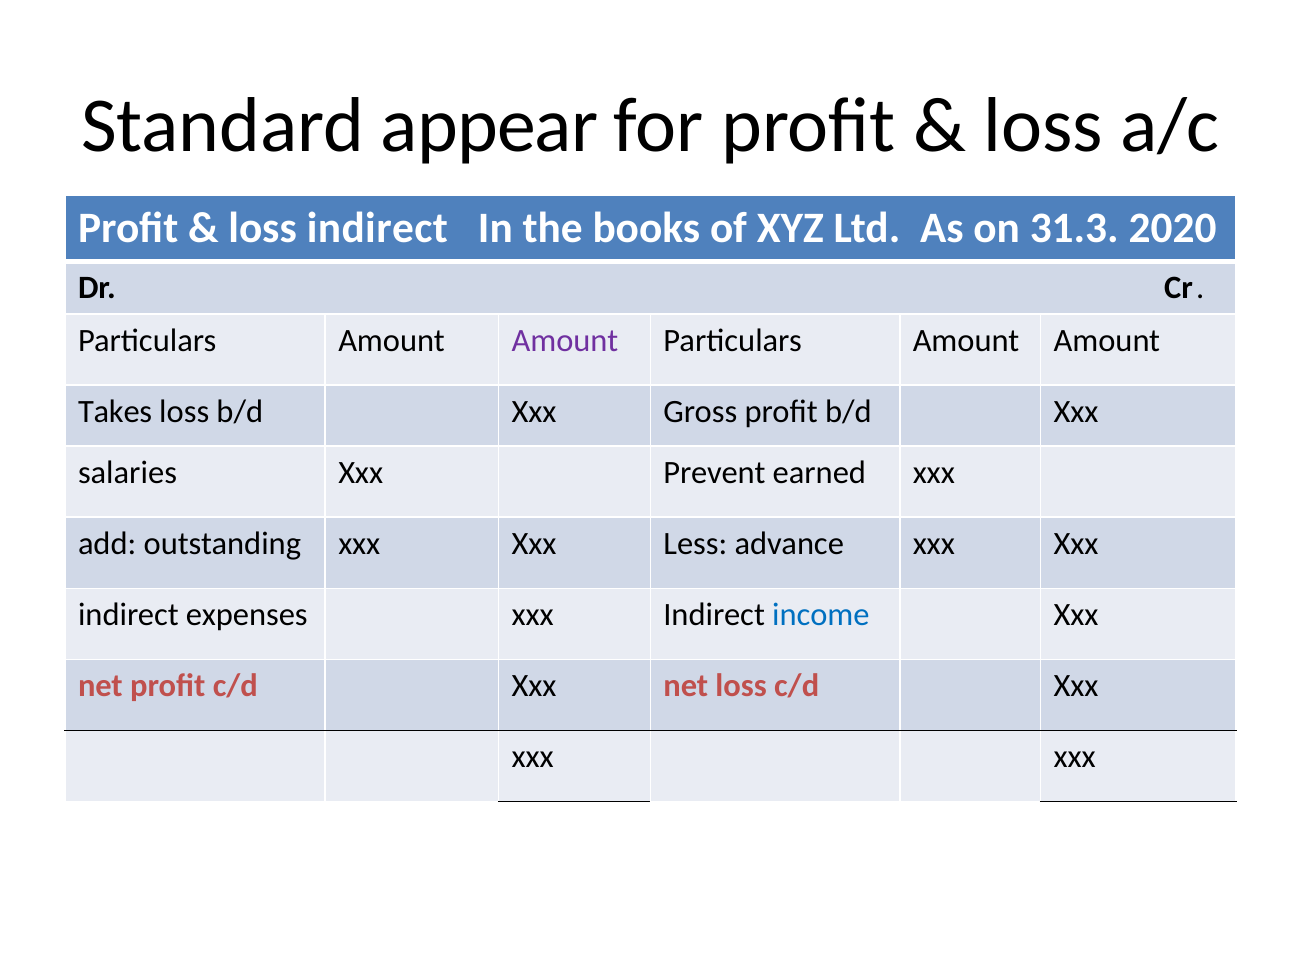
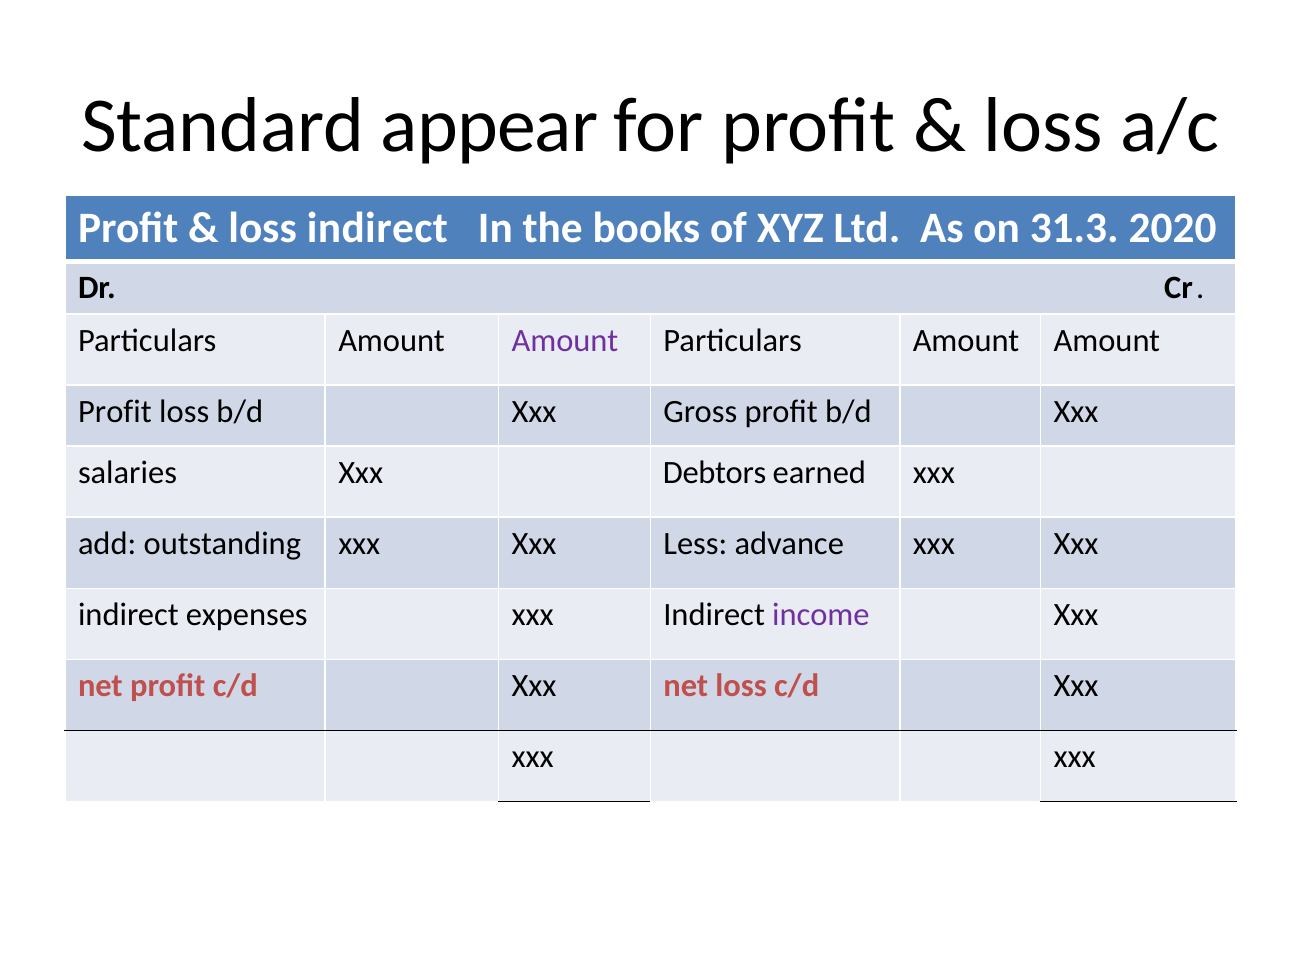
Takes at (115, 412): Takes -> Profit
Prevent: Prevent -> Debtors
income colour: blue -> purple
